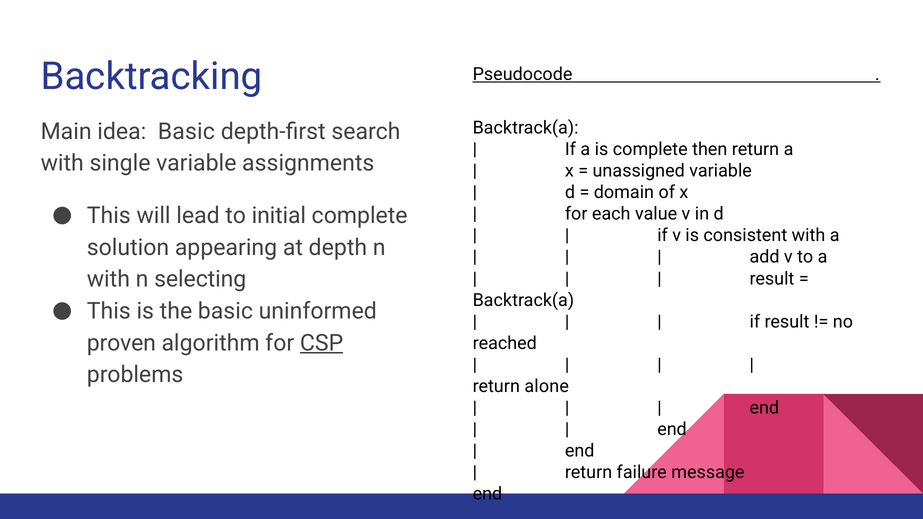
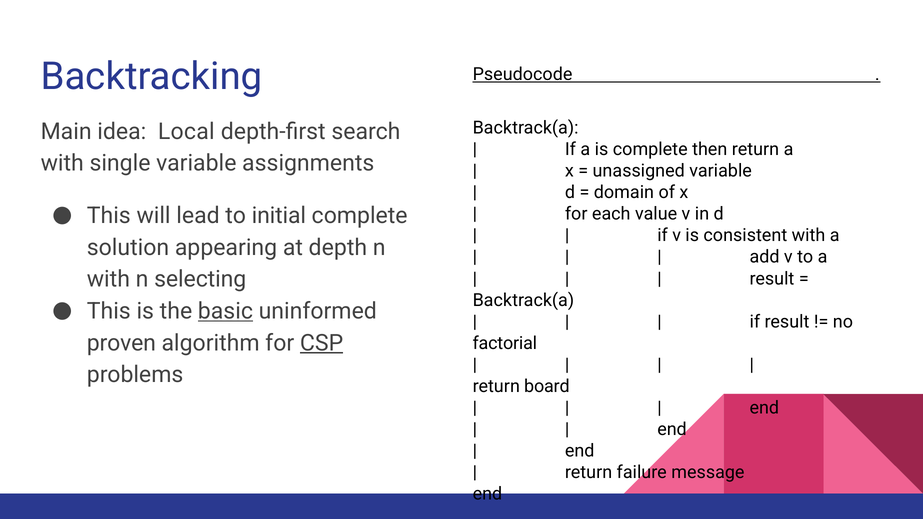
idea Basic: Basic -> Local
basic at (225, 311) underline: none -> present
reached: reached -> factorial
alone: alone -> board
